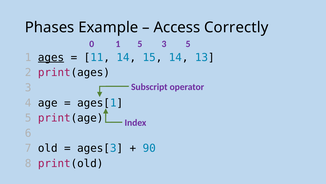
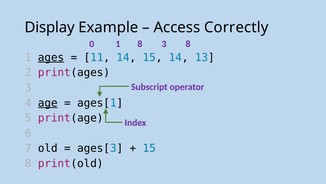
Phases: Phases -> Display
1 5: 5 -> 8
3 5: 5 -> 8
age underline: none -> present
90 at (149, 148): 90 -> 15
